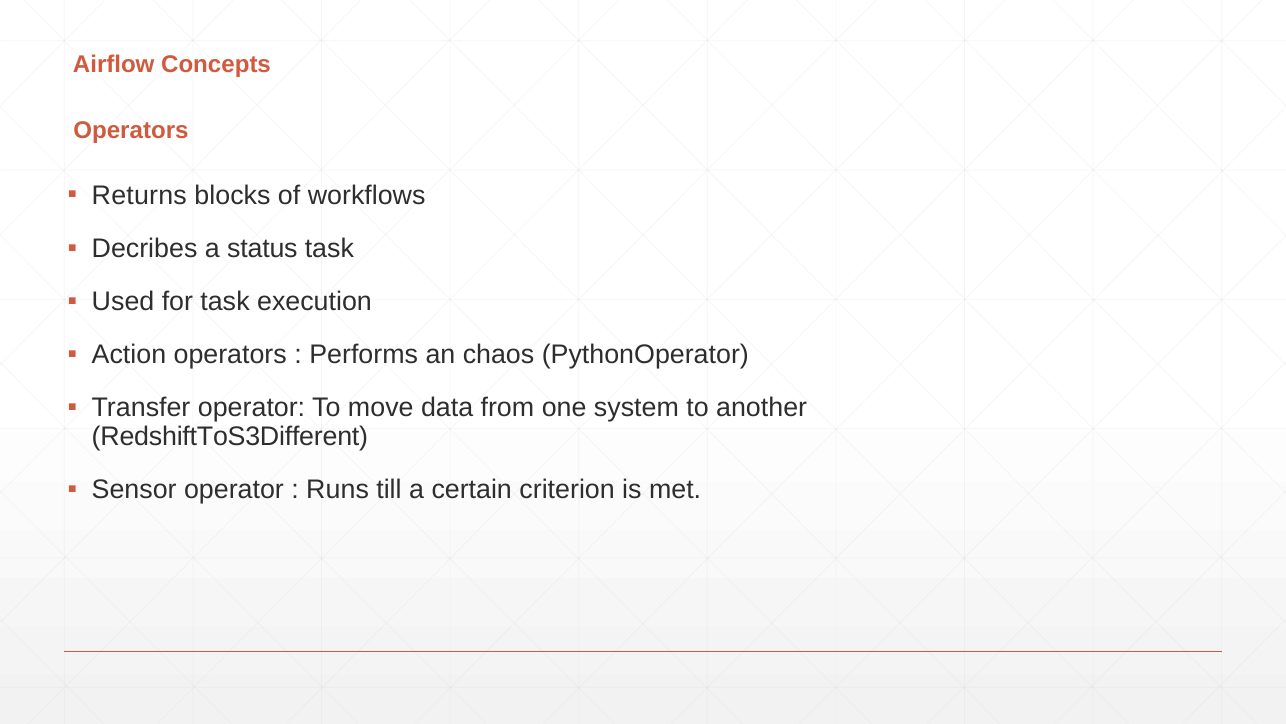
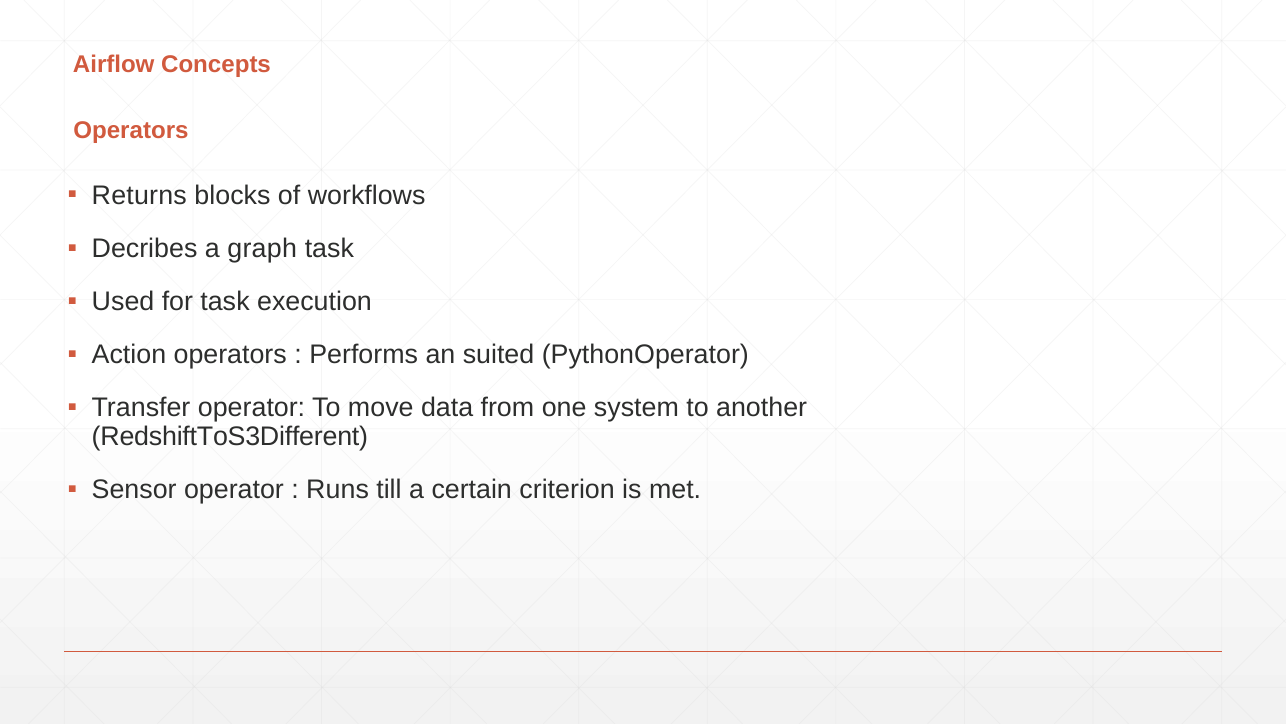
status: status -> graph
chaos: chaos -> suited
